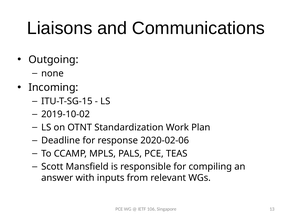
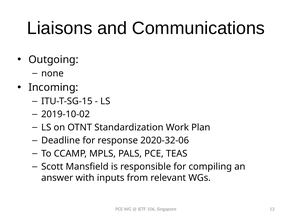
2020-02-06: 2020-02-06 -> 2020-32-06
